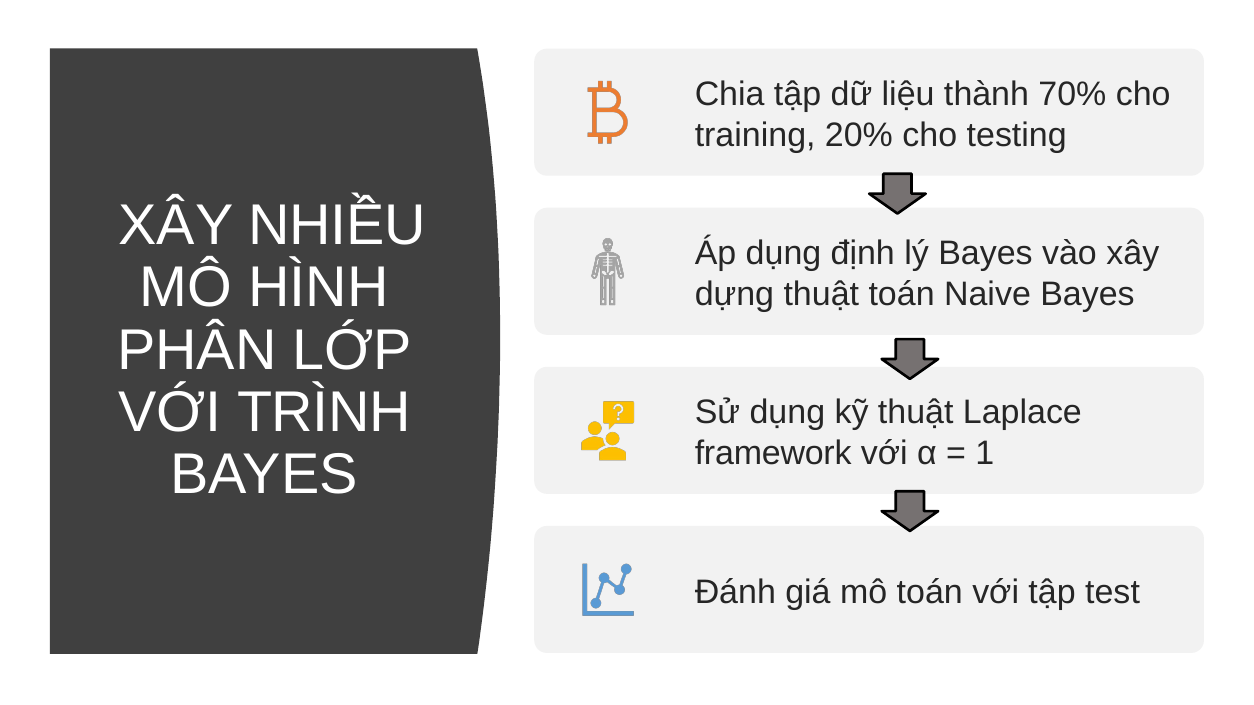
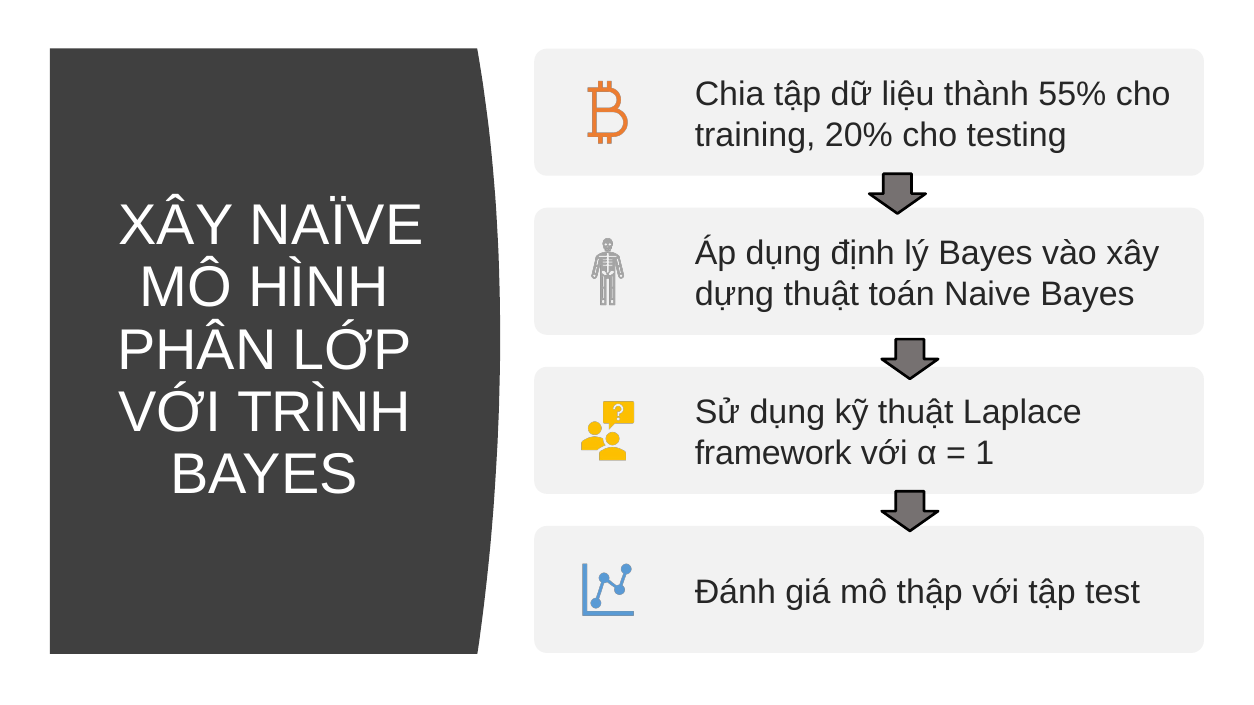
70%: 70% -> 55%
NHIỀU: NHIỀU -> NAÏVE
mô toán: toán -> thập
